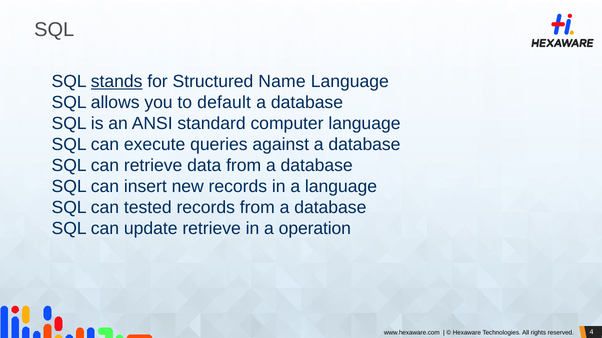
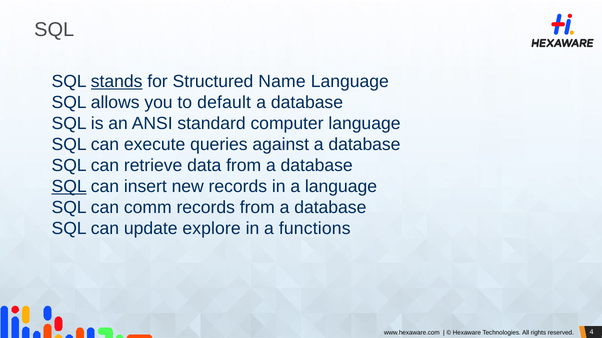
SQL at (69, 187) underline: none -> present
tested: tested -> comm
update retrieve: retrieve -> explore
operation: operation -> functions
